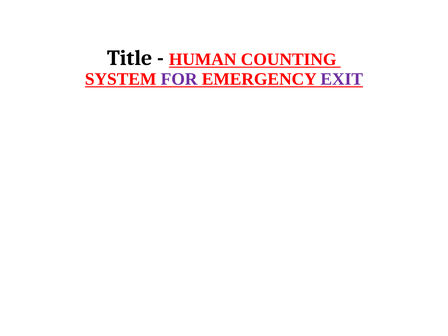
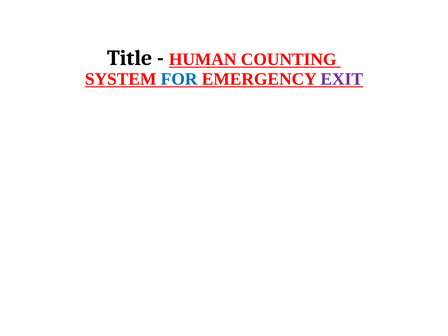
FOR colour: purple -> blue
